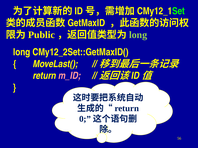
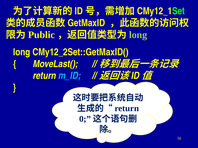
m_ID colour: pink -> light blue
